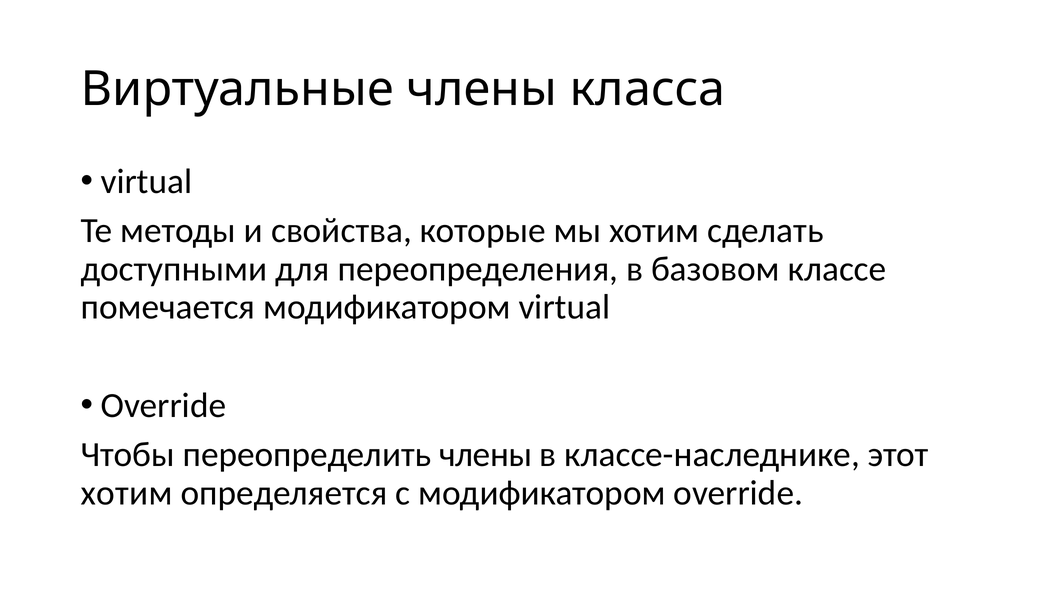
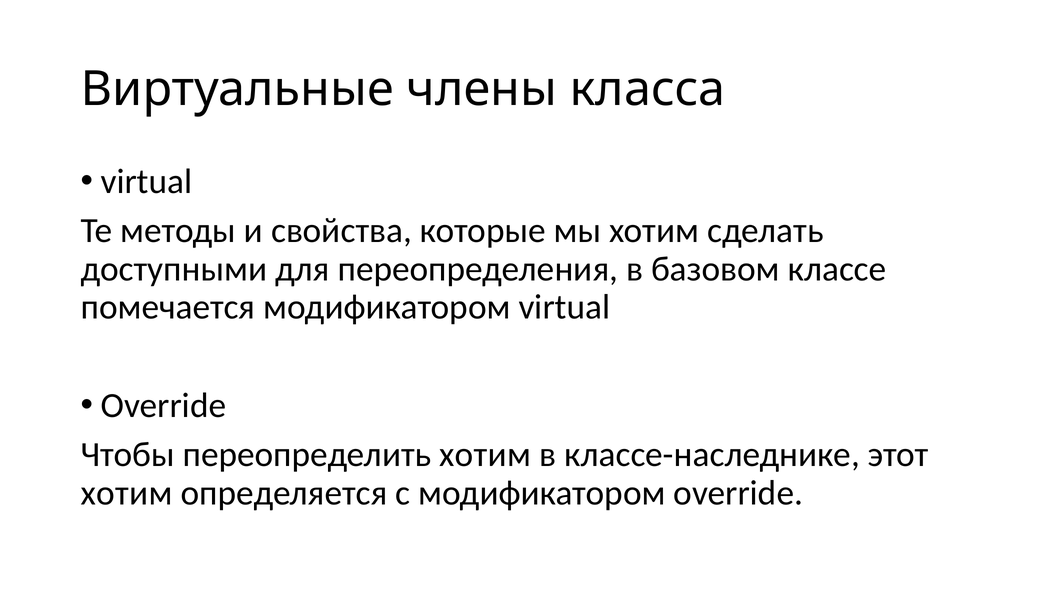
переопределить члены: члены -> хотим
